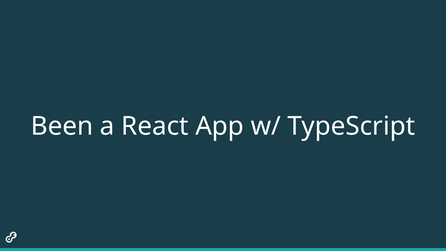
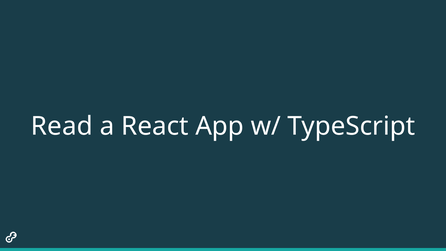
Been: Been -> Read
